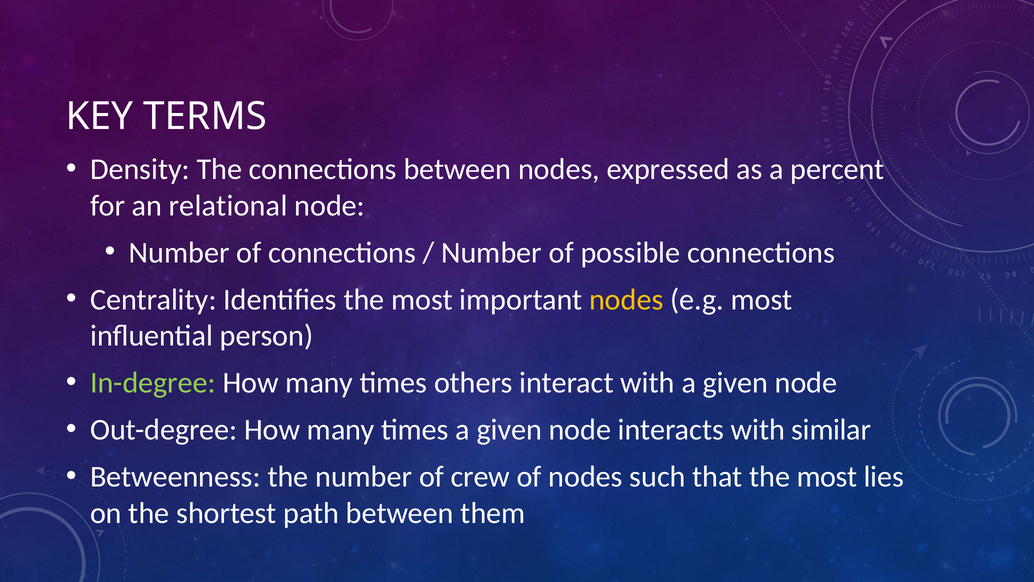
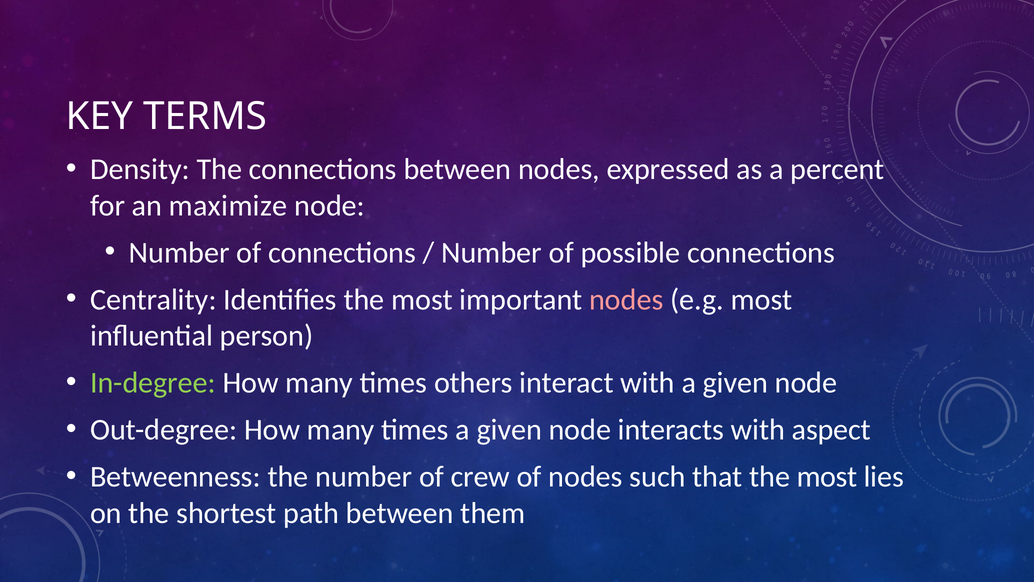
relational: relational -> maximize
nodes at (626, 299) colour: yellow -> pink
similar: similar -> aspect
